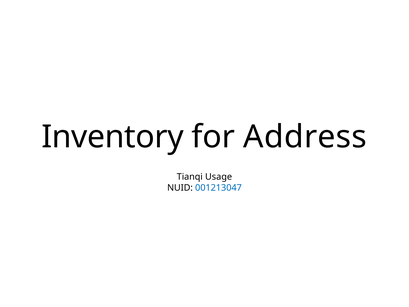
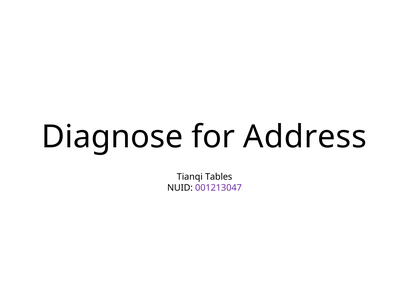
Inventory: Inventory -> Diagnose
Usage: Usage -> Tables
001213047 colour: blue -> purple
